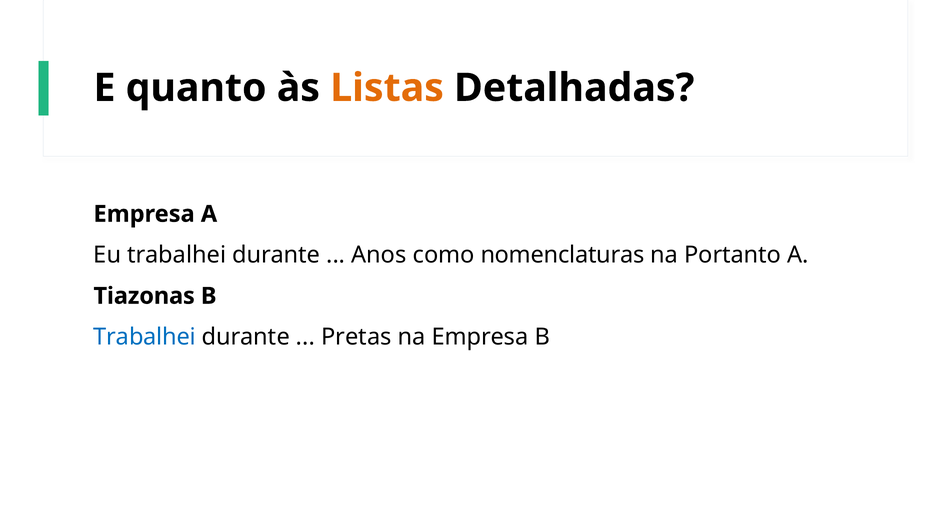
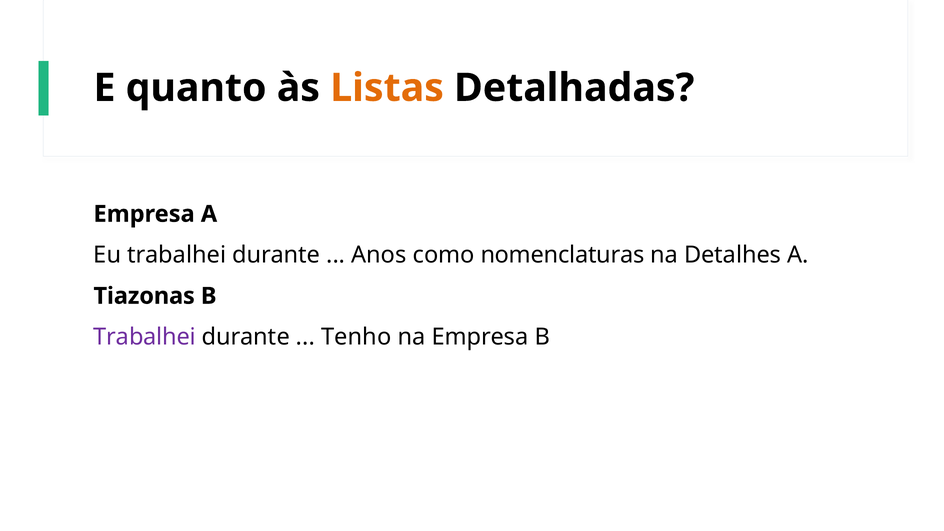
Portanto: Portanto -> Detalhes
Trabalhei at (145, 337) colour: blue -> purple
Pretas: Pretas -> Tenho
